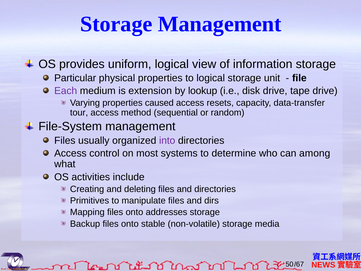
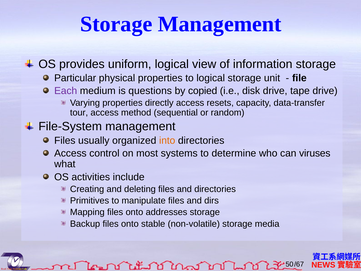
extension: extension -> questions
lookup: lookup -> copied
caused: caused -> directly
into colour: purple -> orange
among: among -> viruses
